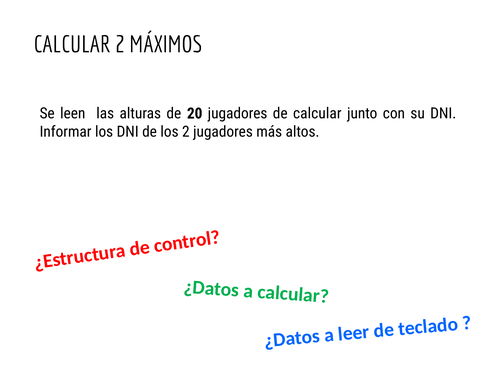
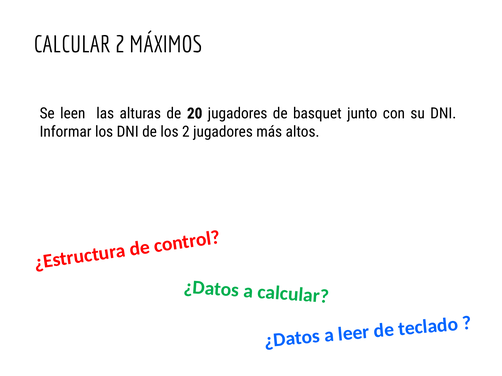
de calcular: calcular -> basquet
